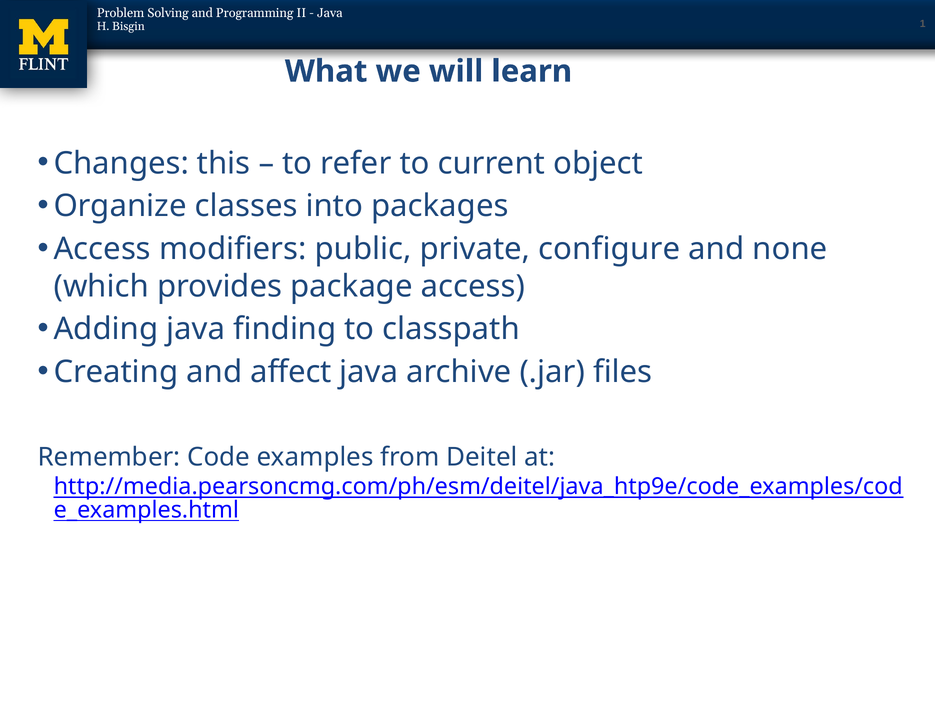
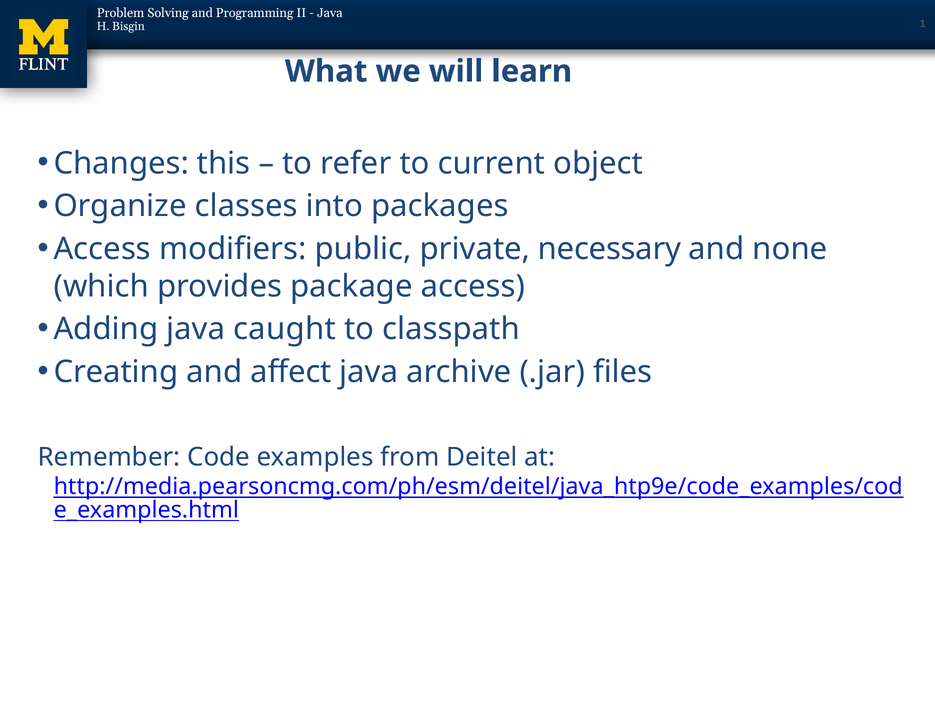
configure: configure -> necessary
finding: finding -> caught
